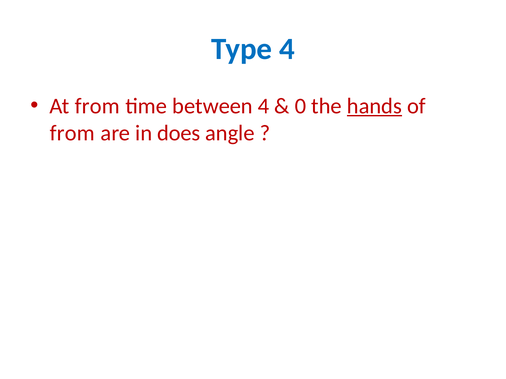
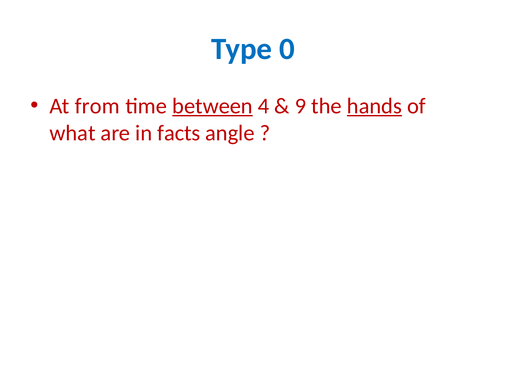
Type 4: 4 -> 0
between underline: none -> present
0: 0 -> 9
from at (72, 133): from -> what
does: does -> facts
